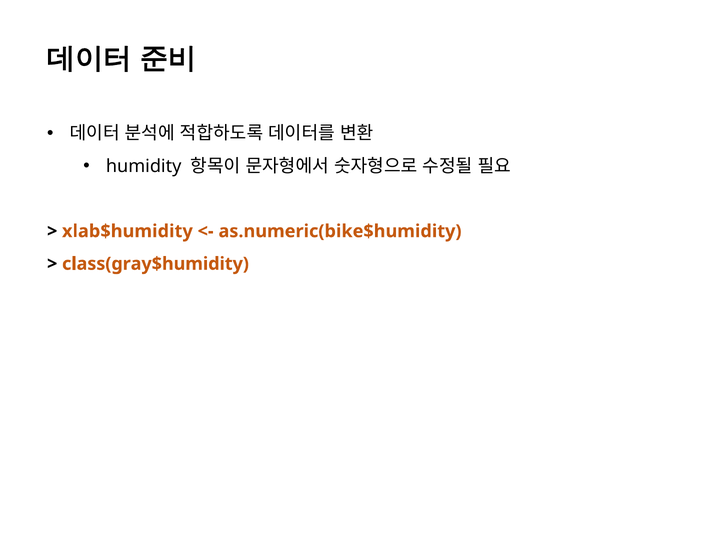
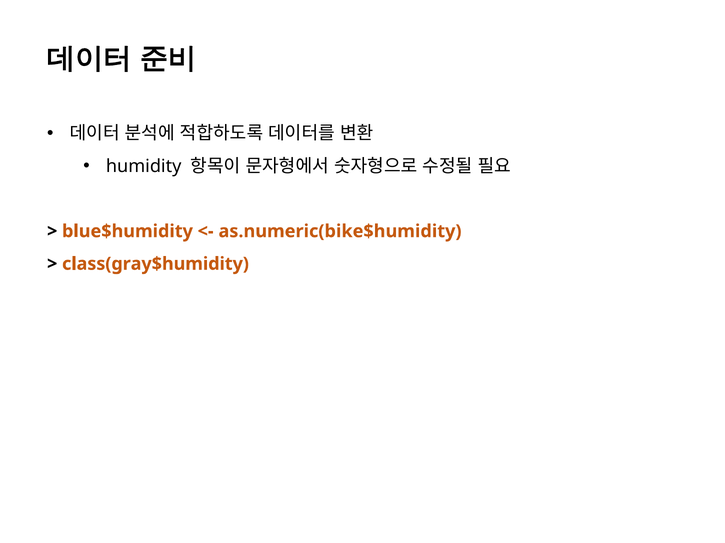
xlab$humidity: xlab$humidity -> blue$humidity
